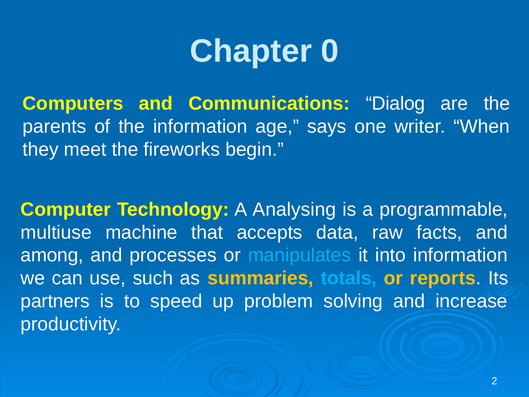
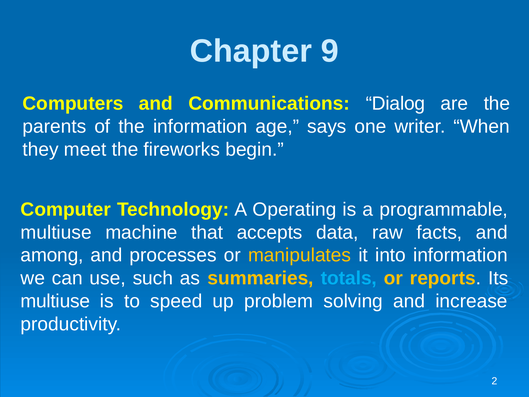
0: 0 -> 9
Analysing: Analysing -> Operating
manipulates colour: light blue -> yellow
partners at (55, 301): partners -> multiuse
